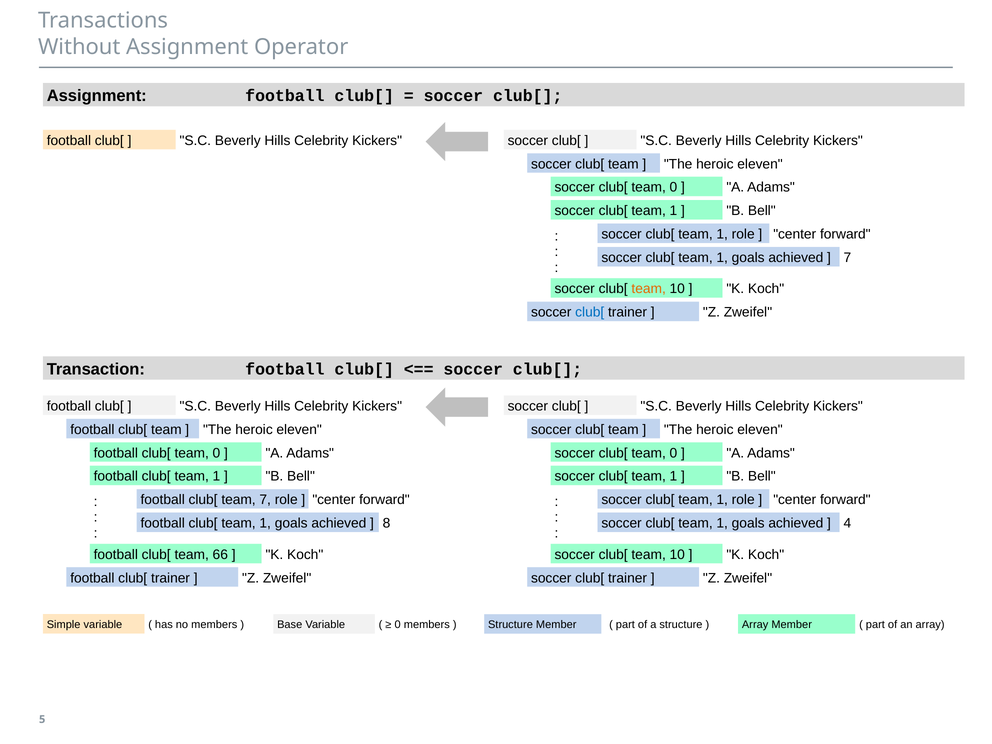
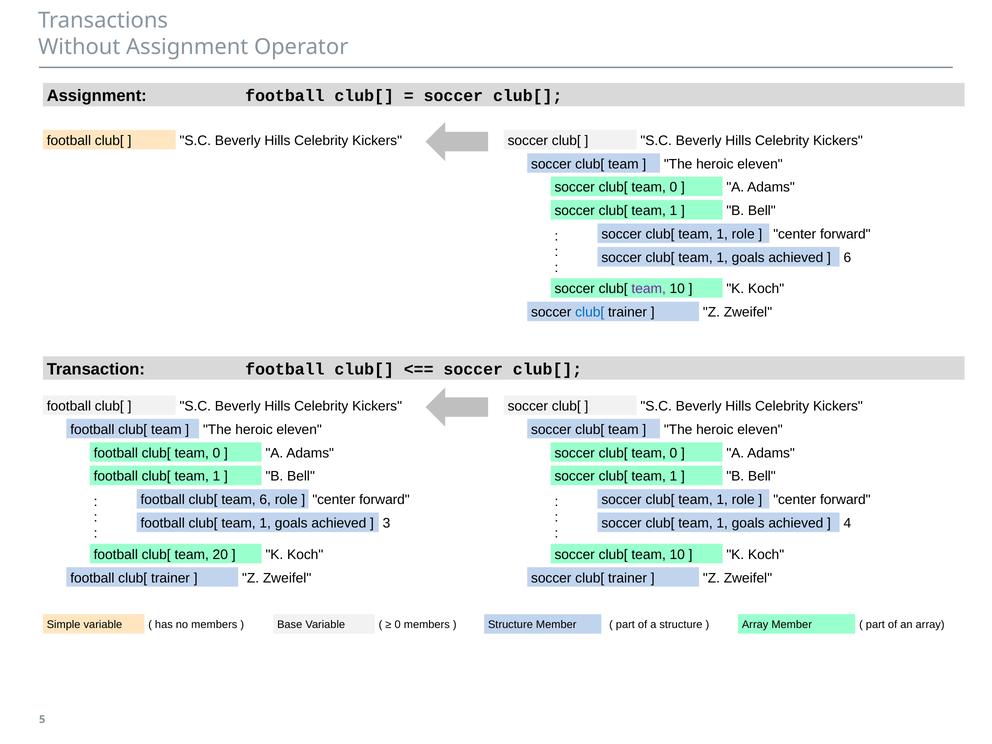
7 at (847, 258): 7 -> 6
team at (649, 289) colour: orange -> purple
team 7: 7 -> 6
8: 8 -> 3
66: 66 -> 20
